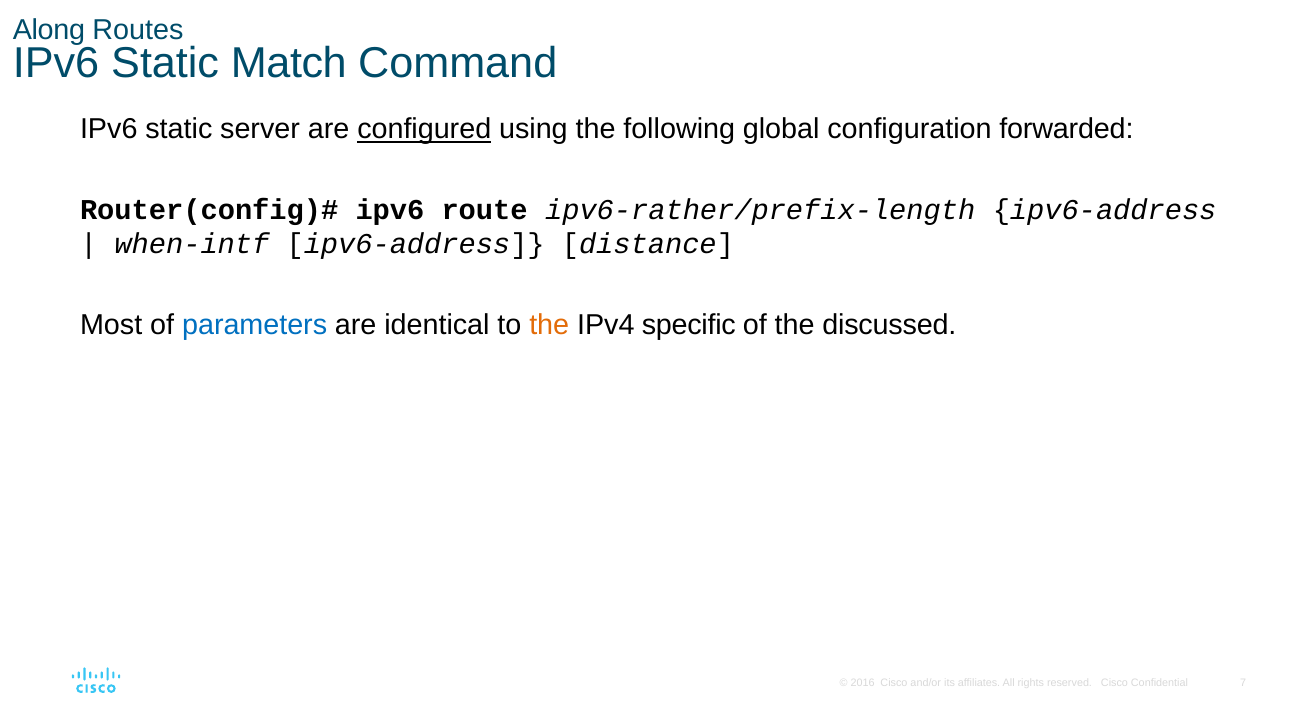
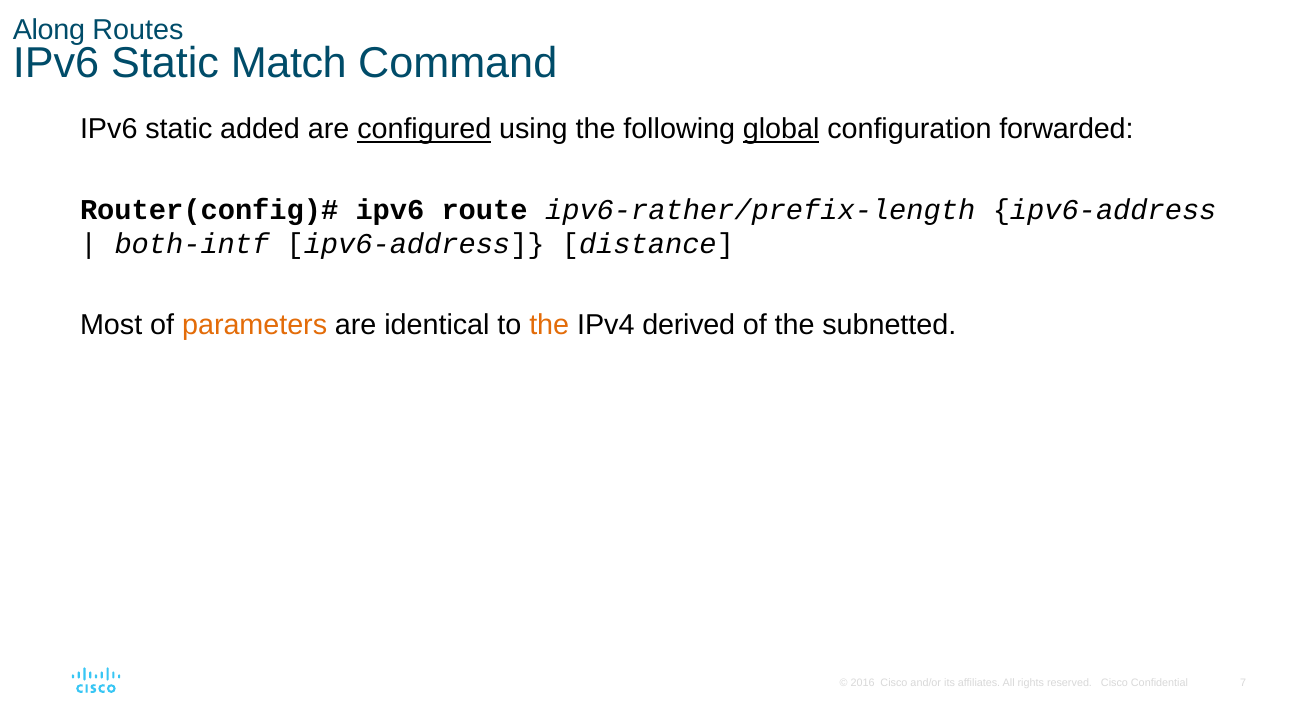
server: server -> added
global underline: none -> present
when-intf: when-intf -> both-intf
parameters colour: blue -> orange
specific: specific -> derived
discussed: discussed -> subnetted
